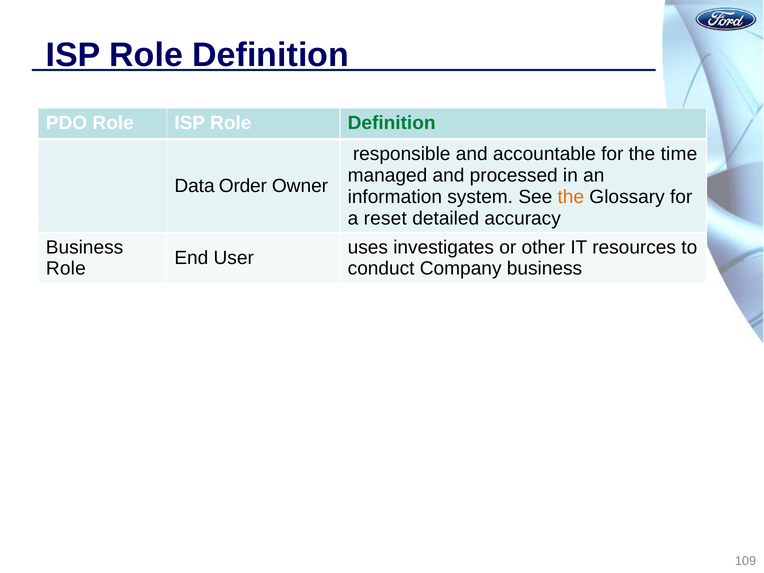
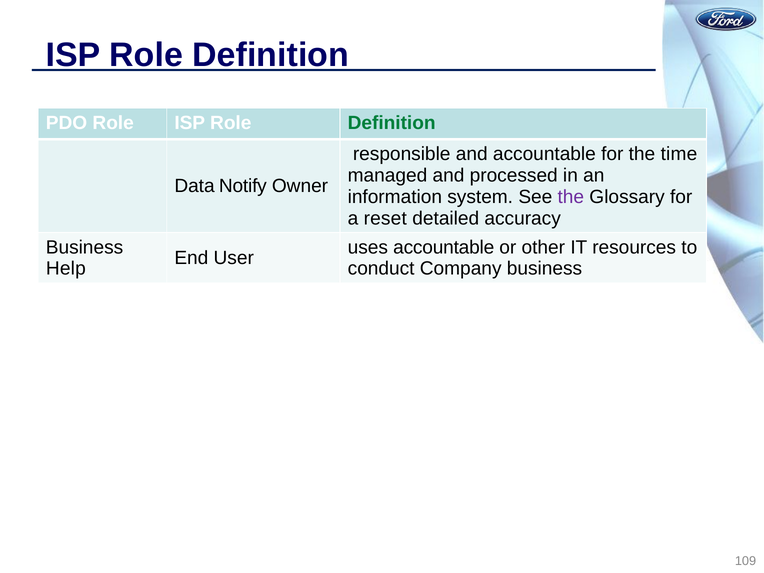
Order: Order -> Notify
the at (571, 197) colour: orange -> purple
uses investigates: investigates -> accountable
Role at (66, 269): Role -> Help
